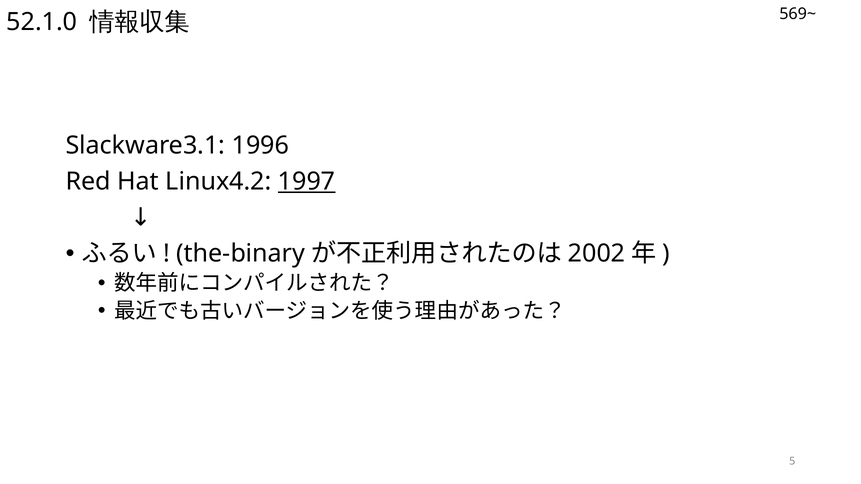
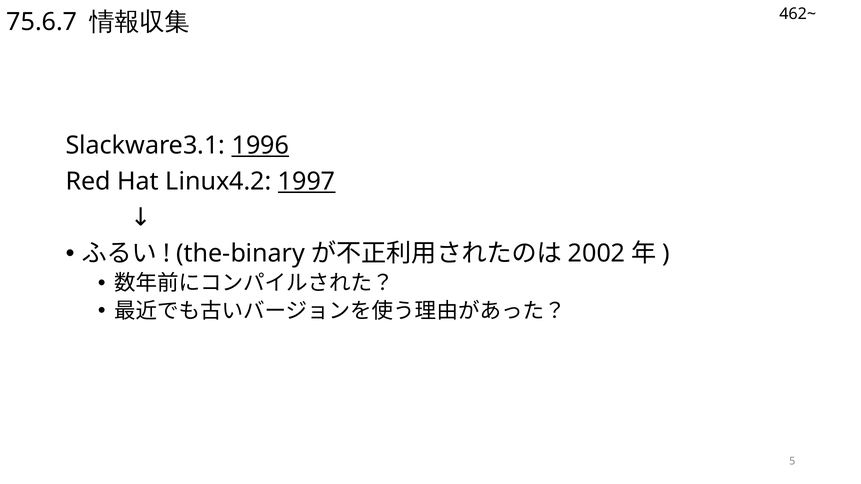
569~: 569~ -> 462~
52.1.0: 52.1.0 -> 75.6.7
1996 underline: none -> present
